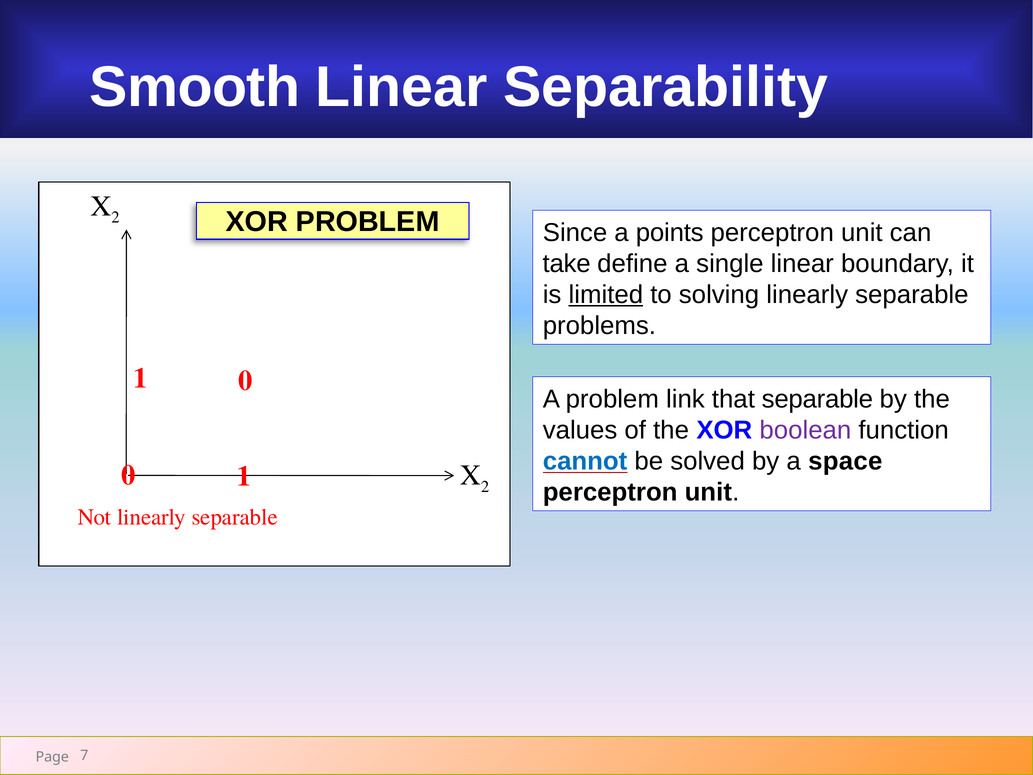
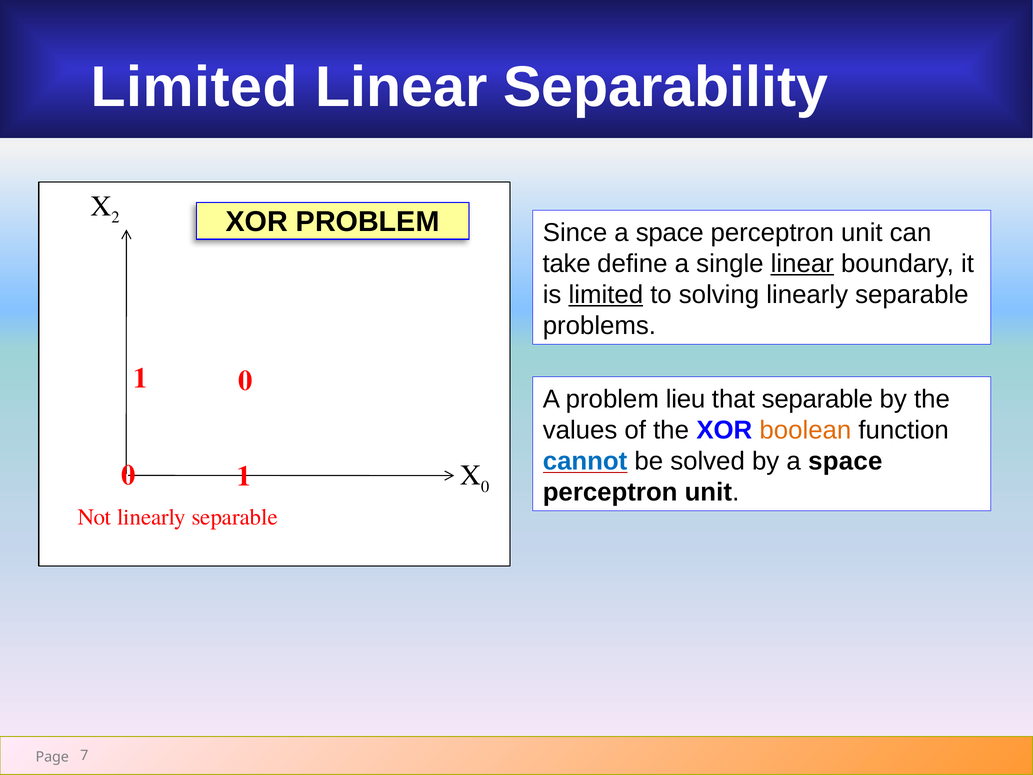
Smooth at (195, 87): Smooth -> Limited
Since a points: points -> space
linear at (802, 264) underline: none -> present
link: link -> lieu
boolean colour: purple -> orange
2 at (485, 486): 2 -> 0
